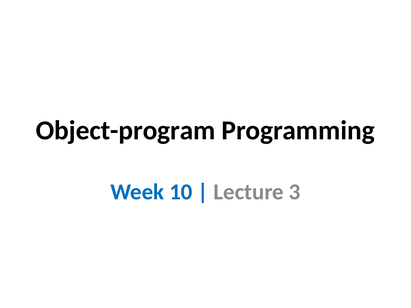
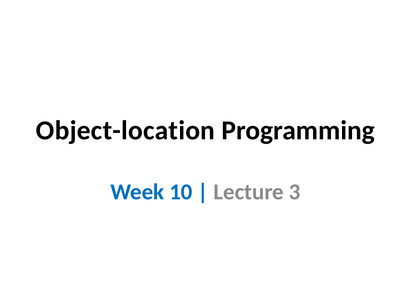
Object-program: Object-program -> Object-location
